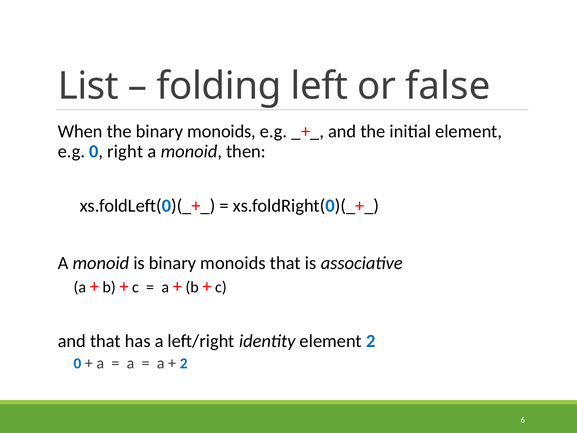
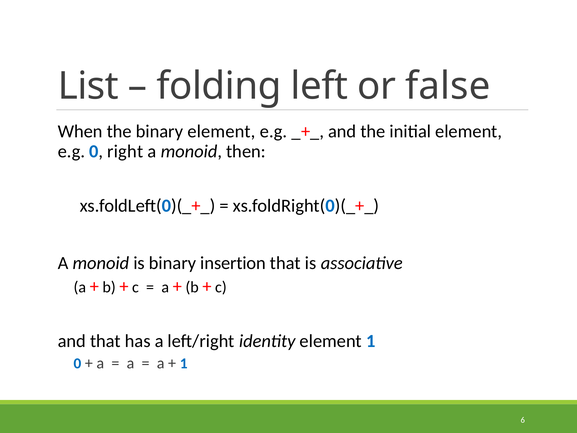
the binary monoids: monoids -> element
is binary monoids: monoids -> insertion
element 2: 2 -> 1
2 at (184, 363): 2 -> 1
